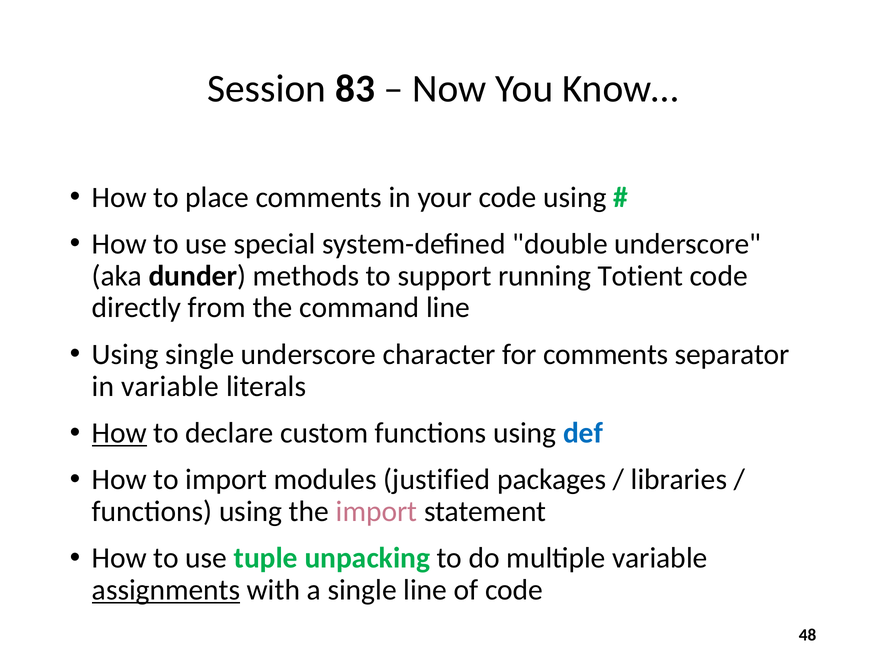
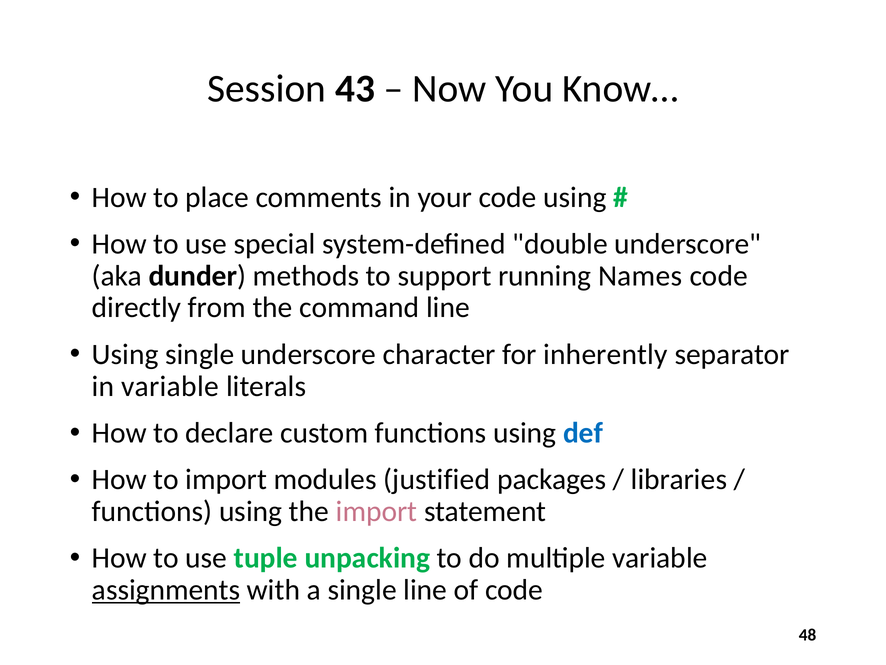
83: 83 -> 43
Totient: Totient -> Names
for comments: comments -> inherently
How at (119, 433) underline: present -> none
